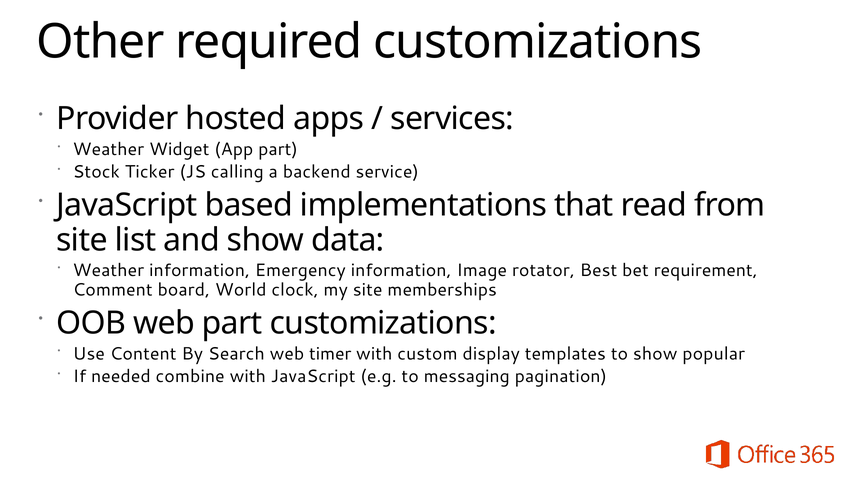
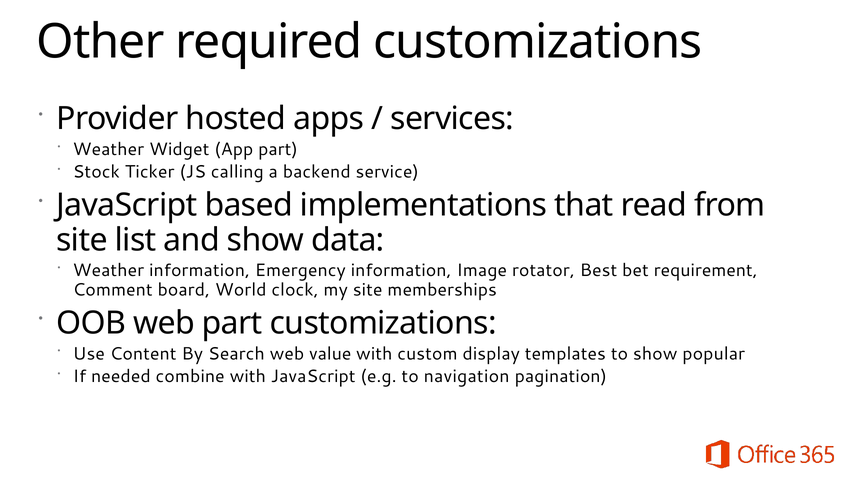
timer: timer -> value
messaging: messaging -> navigation
